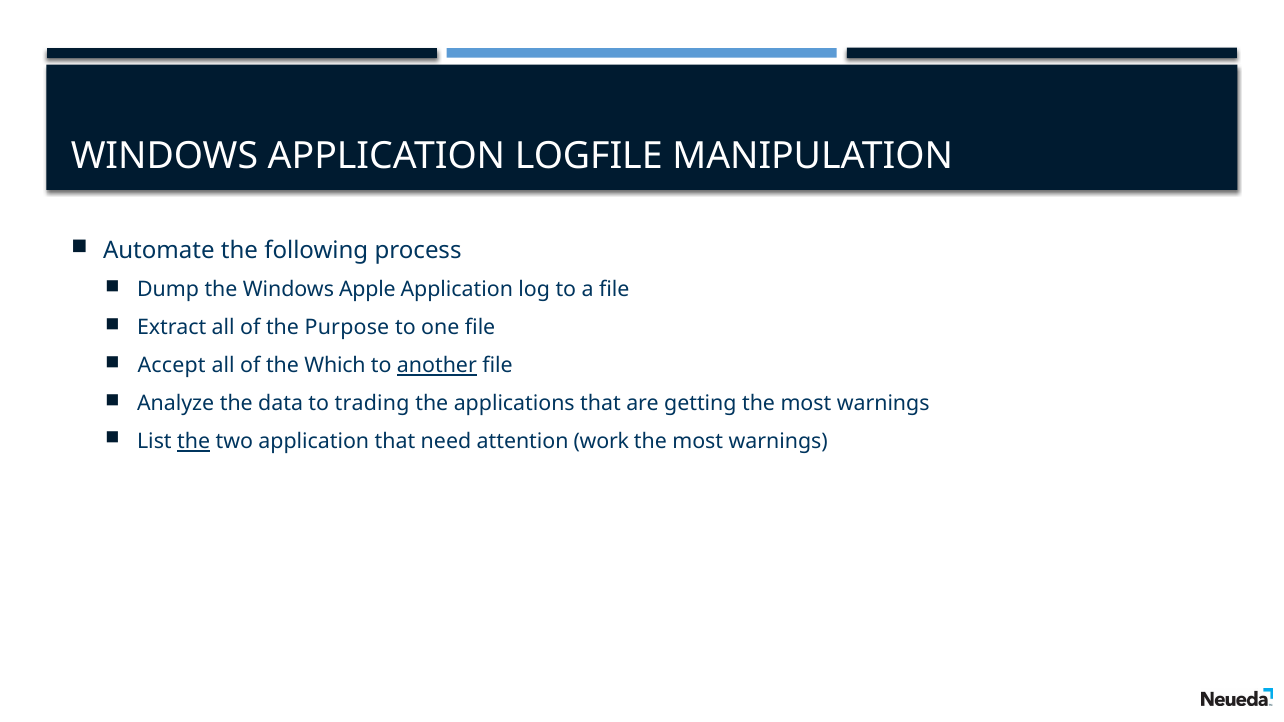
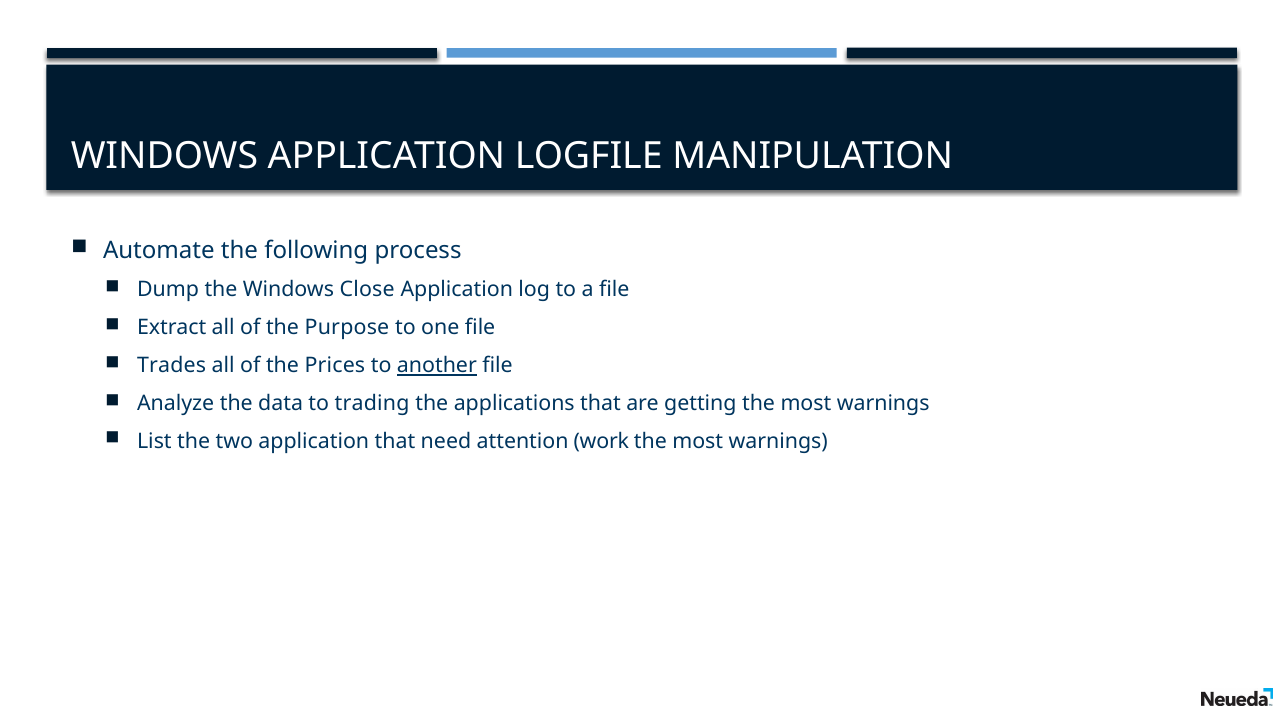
Apple: Apple -> Close
Accept: Accept -> Trades
Which: Which -> Prices
the at (194, 442) underline: present -> none
